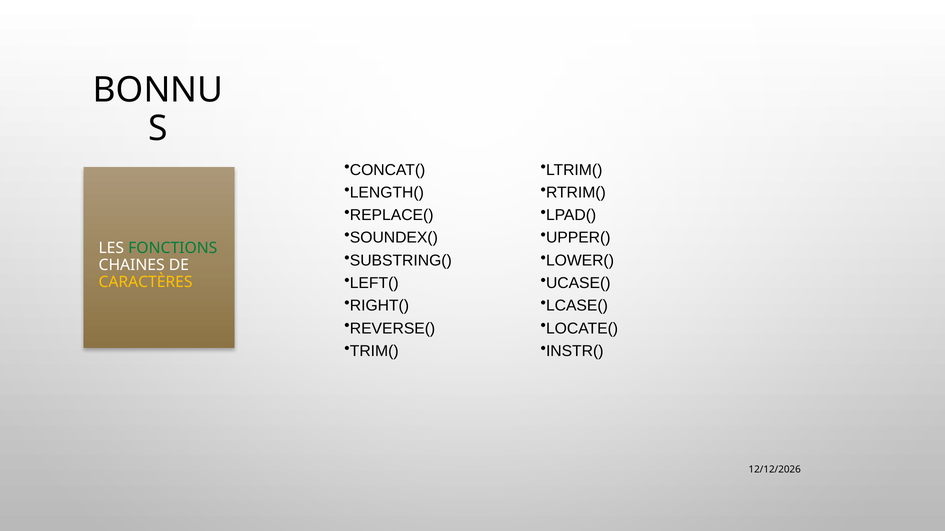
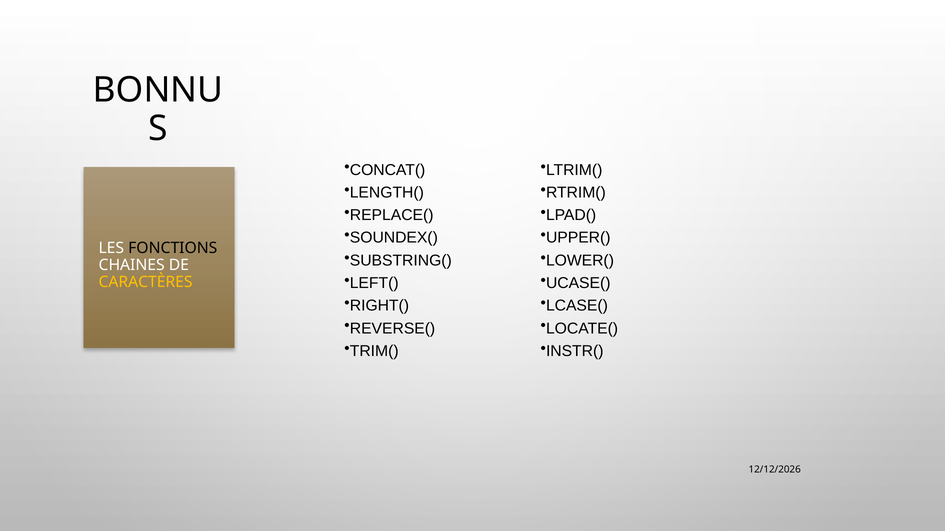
FONCTIONS colour: green -> black
